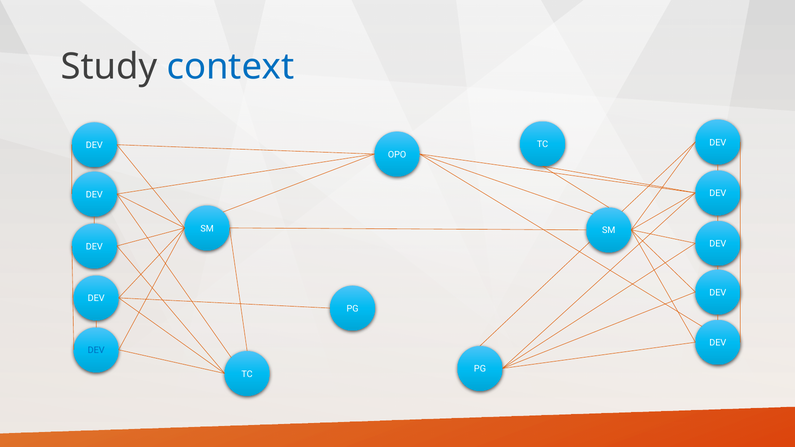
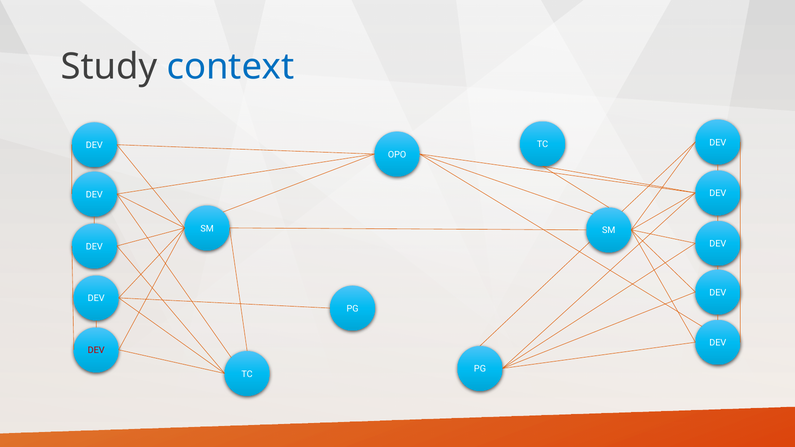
DEV at (96, 351) colour: blue -> red
